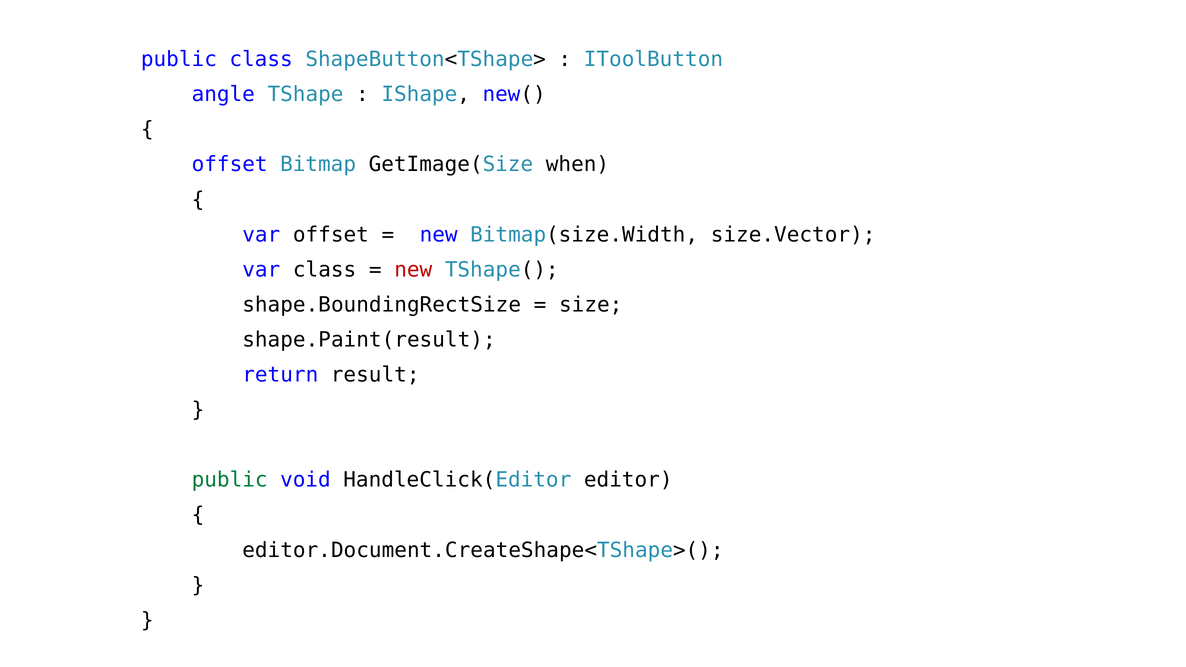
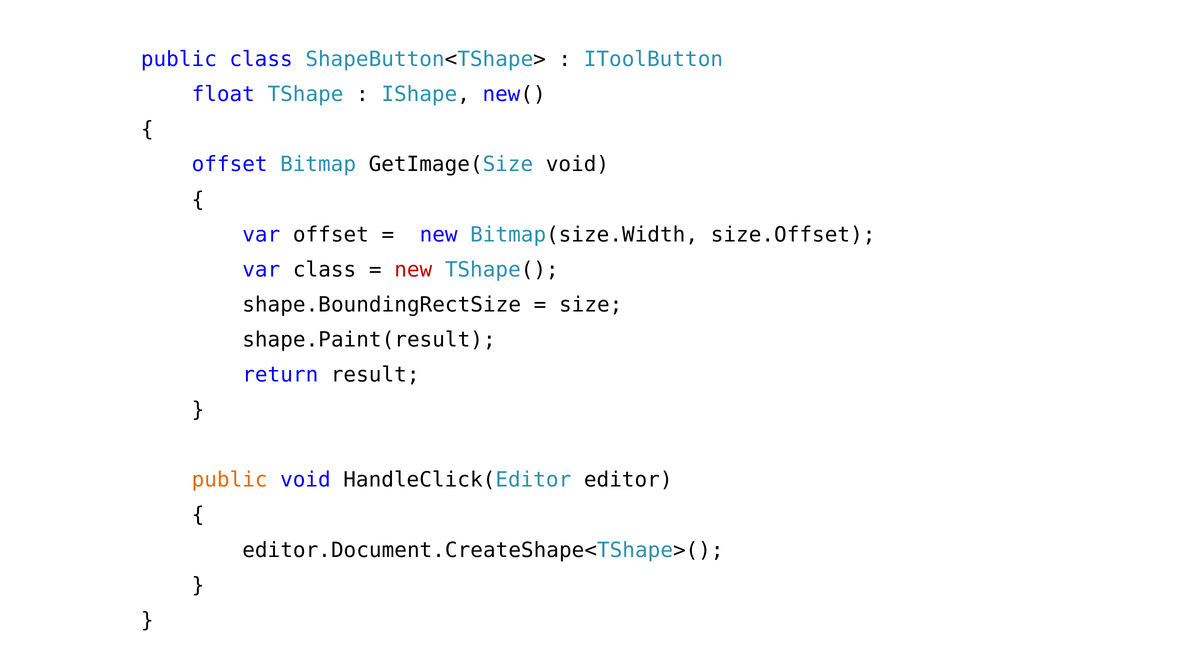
angle: angle -> float
GetImage(Size when: when -> void
size.Vector: size.Vector -> size.Offset
public at (230, 480) colour: green -> orange
